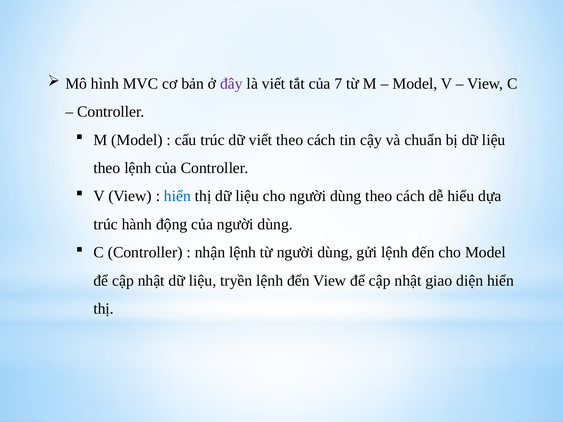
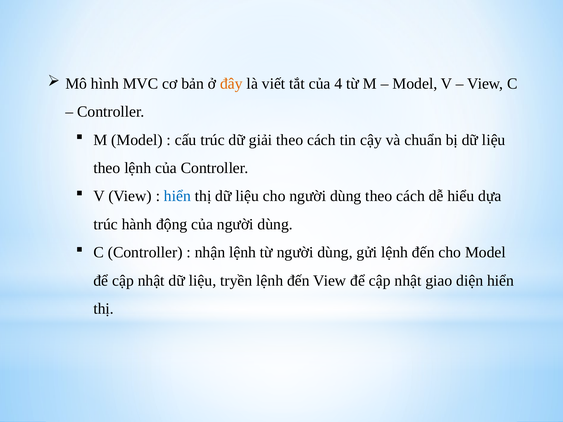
đây colour: purple -> orange
7: 7 -> 4
dữ viết: viết -> giải
